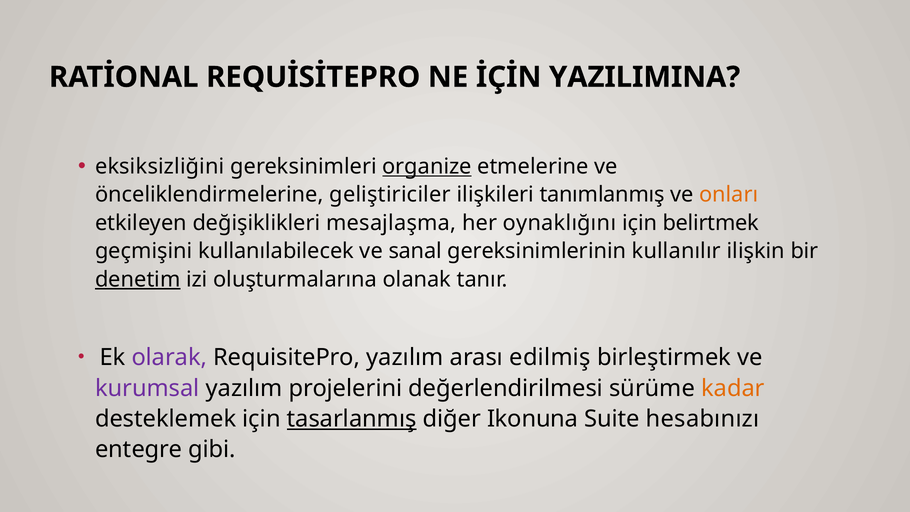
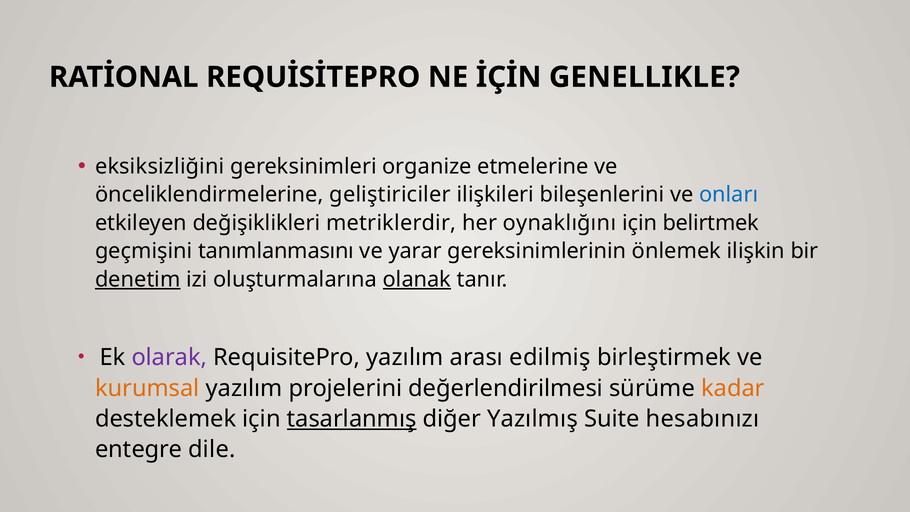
YAZILIMINA: YAZILIMINA -> GENELLIKLE
organize underline: present -> none
tanımlanmış: tanımlanmış -> bileşenlerini
onları colour: orange -> blue
mesajlaşma: mesajlaşma -> metriklerdir
kullanılabilecek: kullanılabilecek -> tanımlanmasını
sanal: sanal -> yarar
kullanılır: kullanılır -> önlemek
olanak underline: none -> present
kurumsal colour: purple -> orange
Ikonuna: Ikonuna -> Yazılmış
gibi: gibi -> dile
